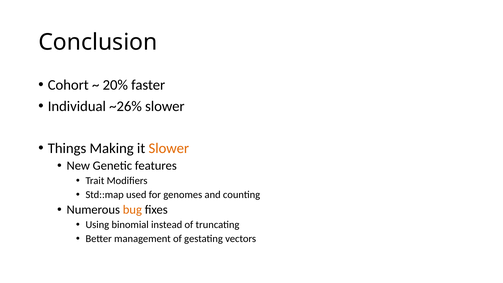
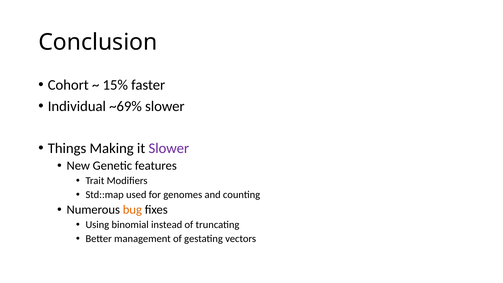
20%: 20% -> 15%
~26%: ~26% -> ~69%
Slower at (169, 148) colour: orange -> purple
